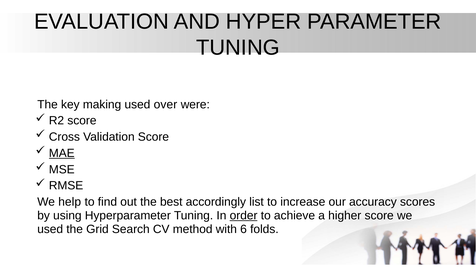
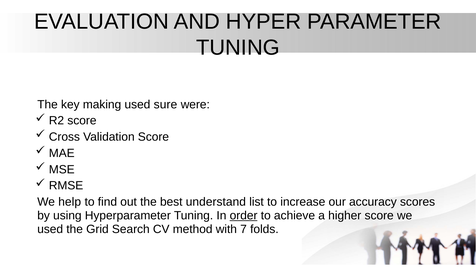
over: over -> sure
MAE underline: present -> none
accordingly: accordingly -> understand
6: 6 -> 7
